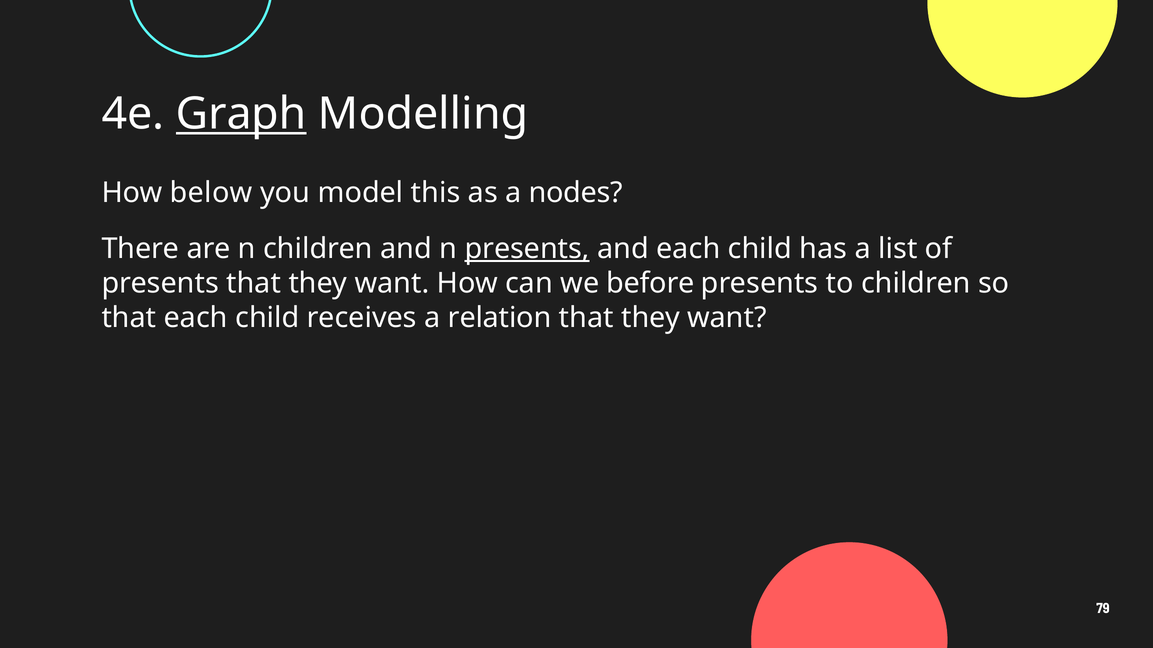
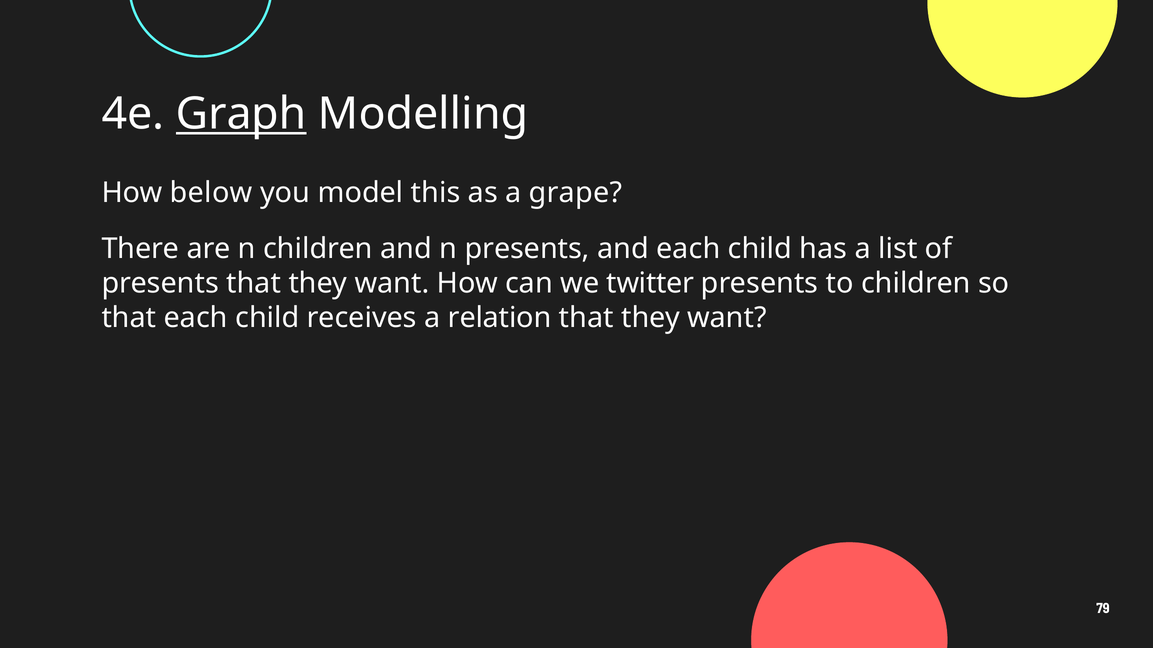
nodes: nodes -> grape
presents at (527, 249) underline: present -> none
before: before -> twitter
